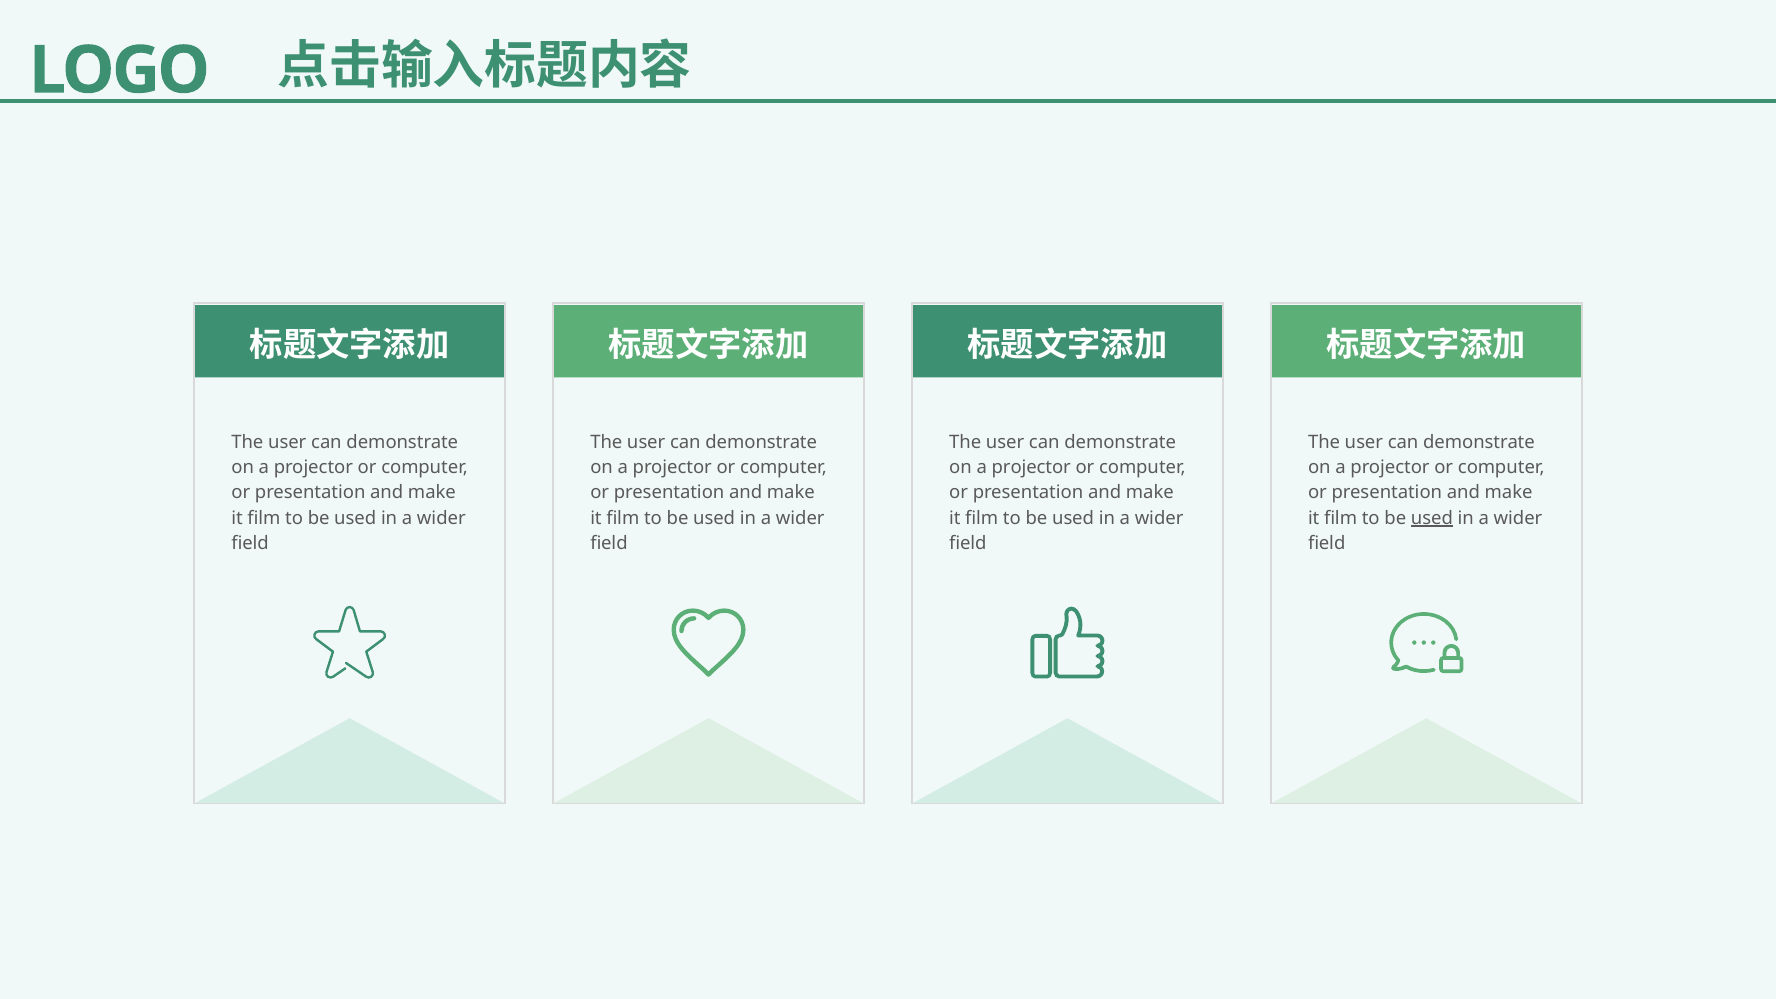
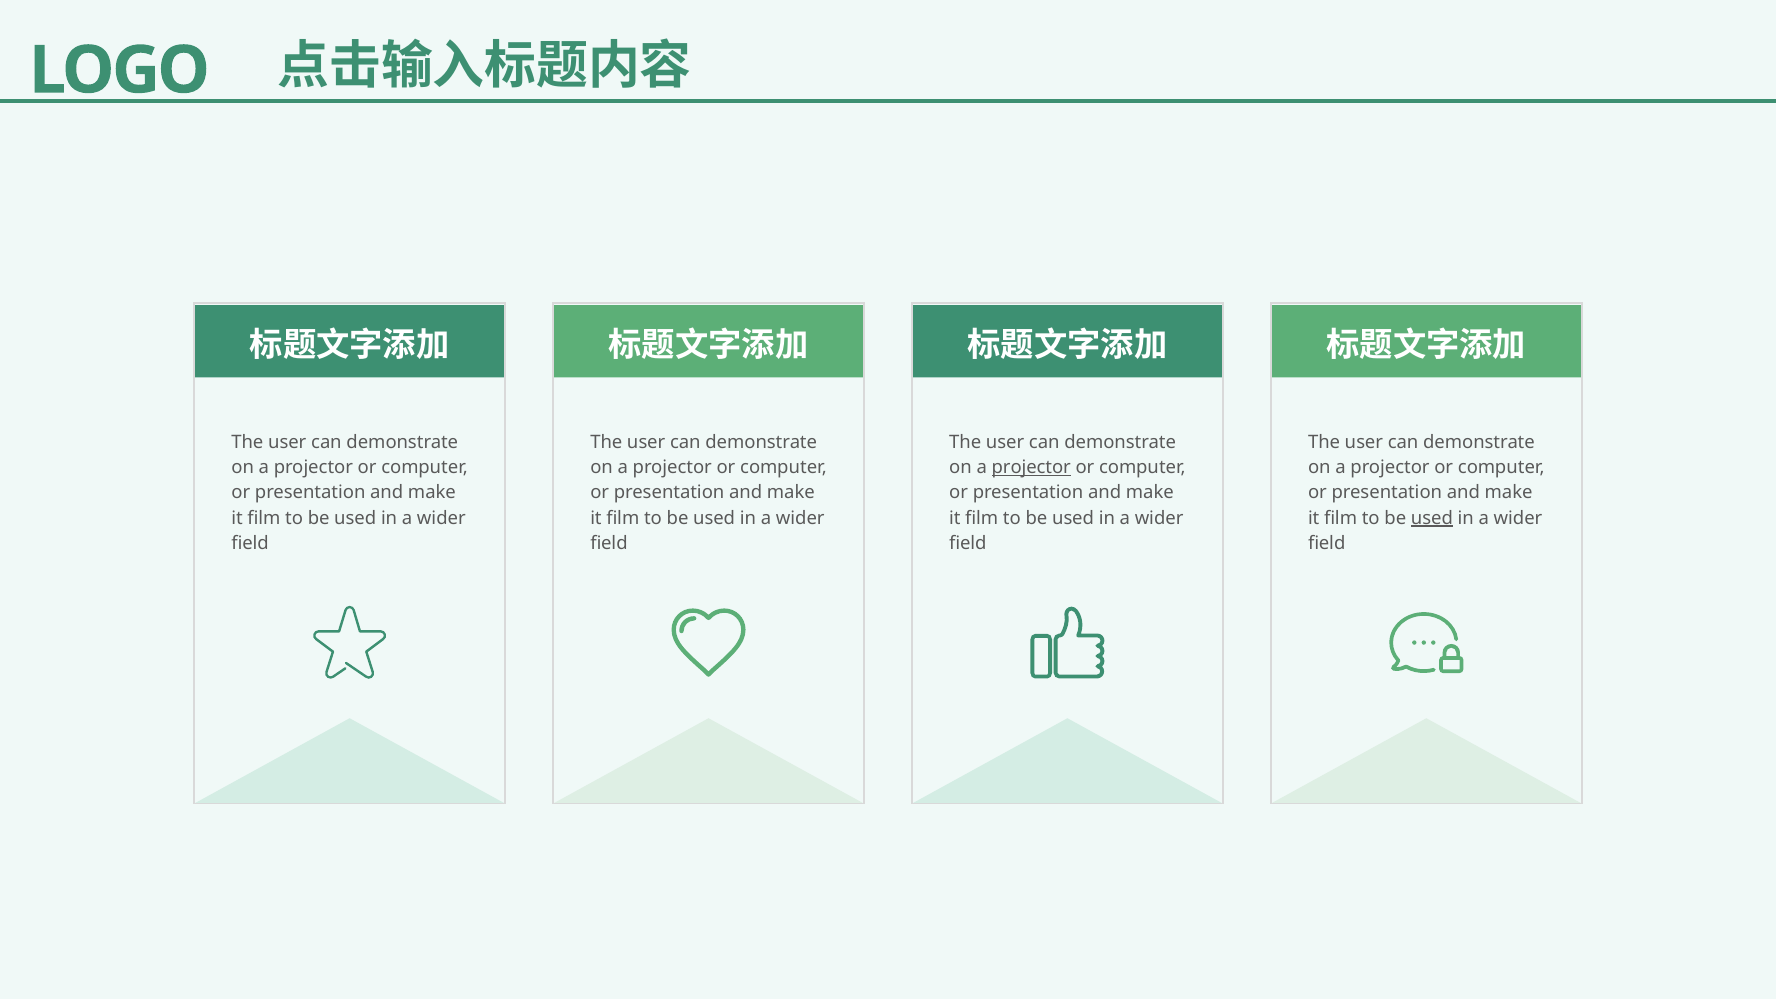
projector at (1031, 467) underline: none -> present
